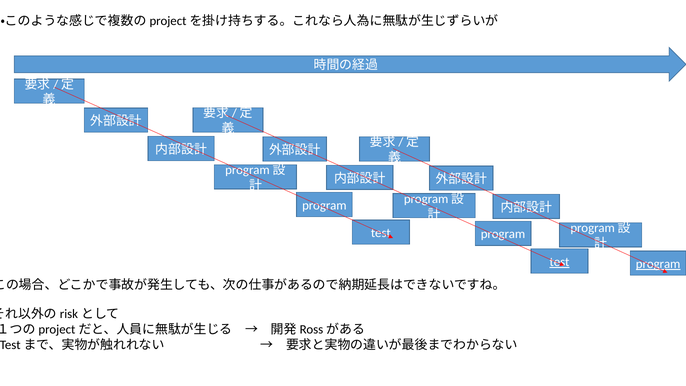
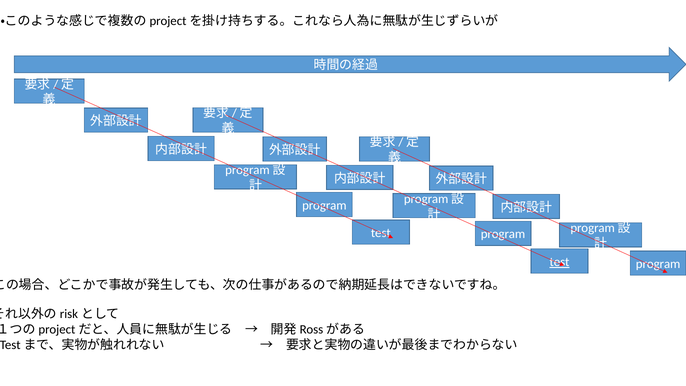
program at (658, 264) underline: present -> none
